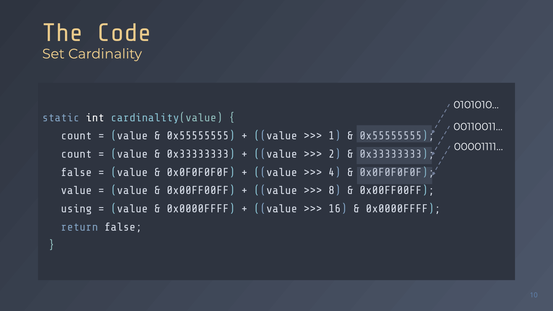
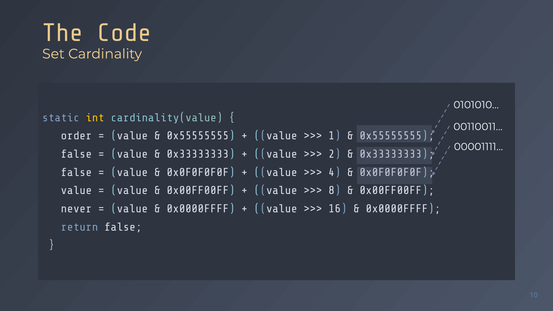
int colour: white -> yellow
count at (76, 136): count -> order
count at (76, 154): count -> false
using: using -> never
